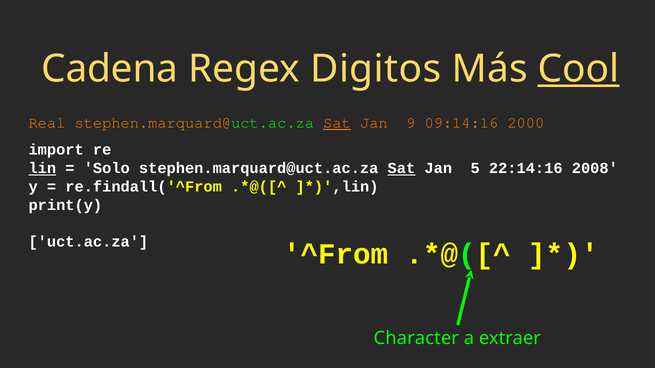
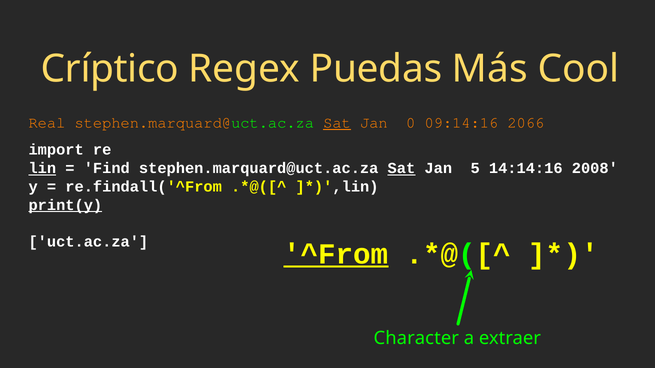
Cadena: Cadena -> Críptico
Digitos: Digitos -> Puedas
Cool underline: present -> none
9: 9 -> 0
2000: 2000 -> 2066
Solo: Solo -> Find
22:14:16: 22:14:16 -> 14:14:16
print(y underline: none -> present
^From underline: none -> present
